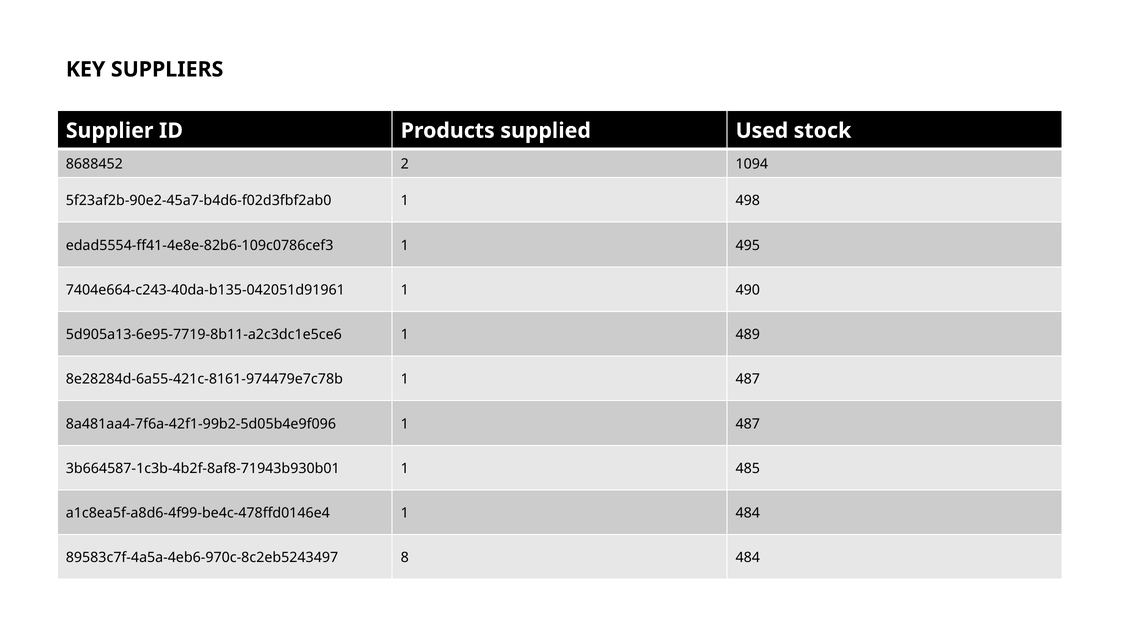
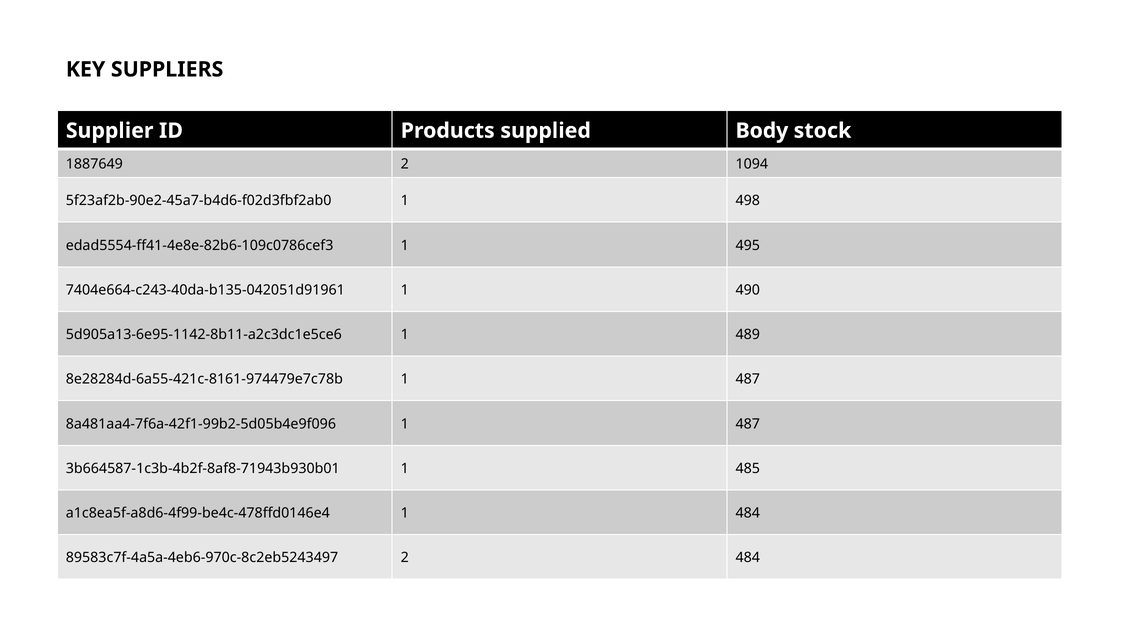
Used: Used -> Body
8688452: 8688452 -> 1887649
5d905a13-6e95-7719-8b11-a2c3dc1e5ce6: 5d905a13-6e95-7719-8b11-a2c3dc1e5ce6 -> 5d905a13-6e95-1142-8b11-a2c3dc1e5ce6
89583c7f-4a5a-4eb6-970c-8c2eb5243497 8: 8 -> 2
